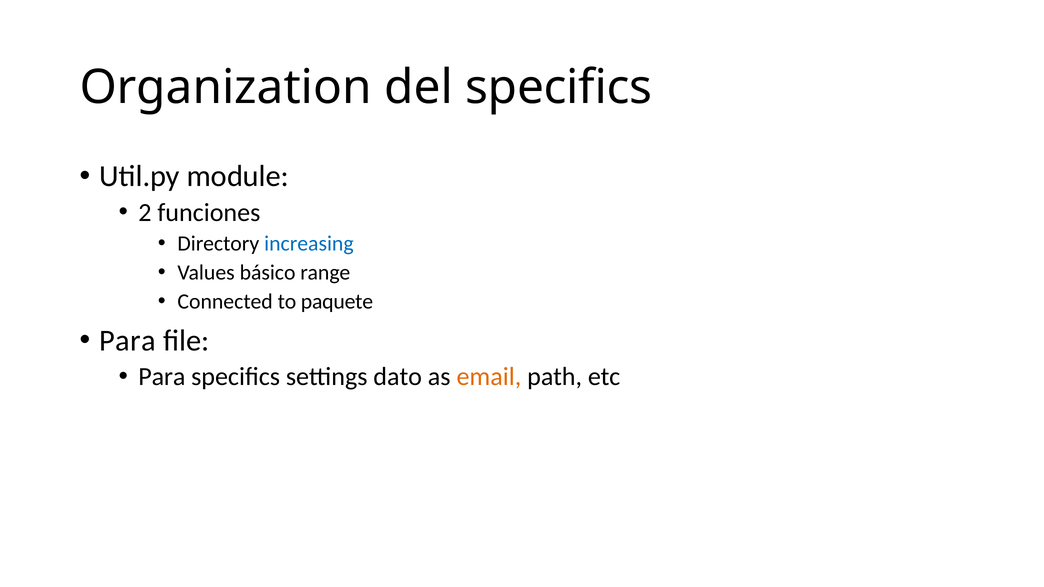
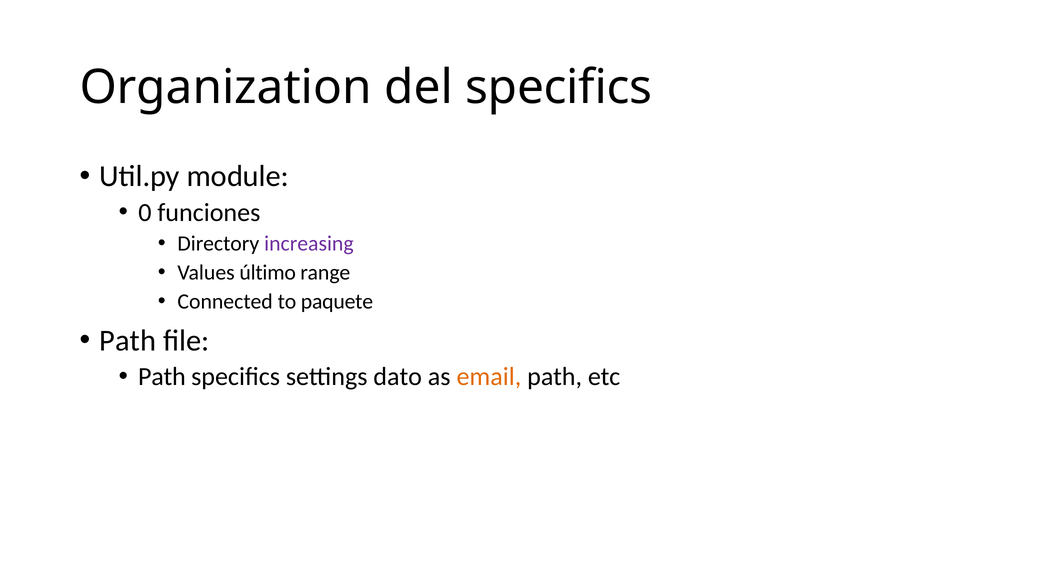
2: 2 -> 0
increasing colour: blue -> purple
básico: básico -> último
Para at (128, 341): Para -> Path
Para at (162, 377): Para -> Path
